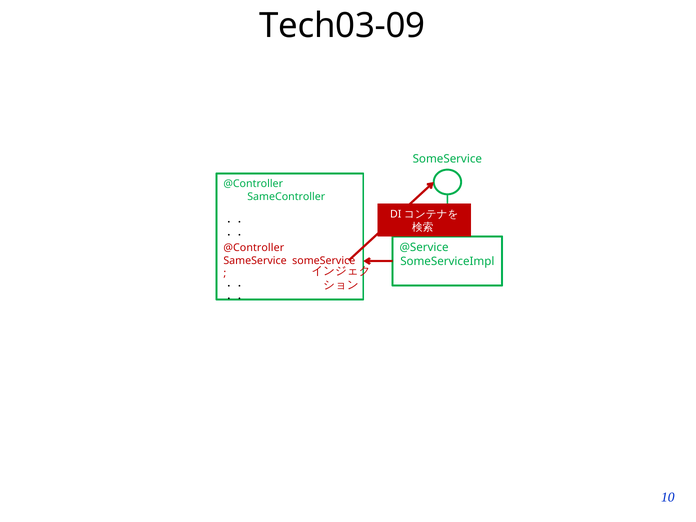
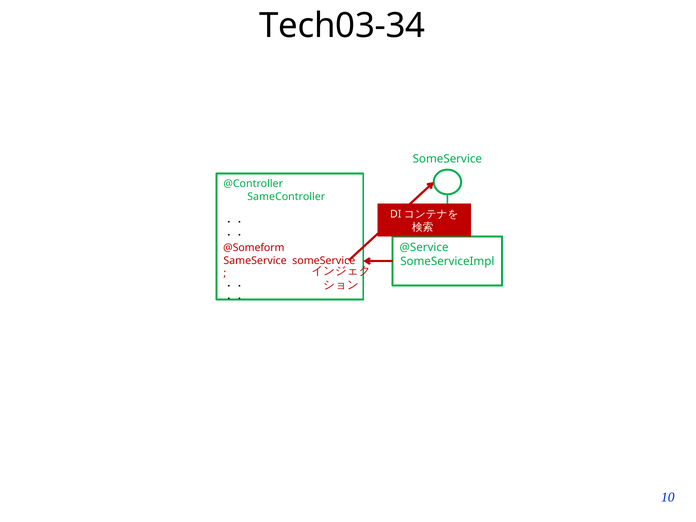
Tech03-09: Tech03-09 -> Tech03-34
@Controller at (254, 248): @Controller -> @Someform
